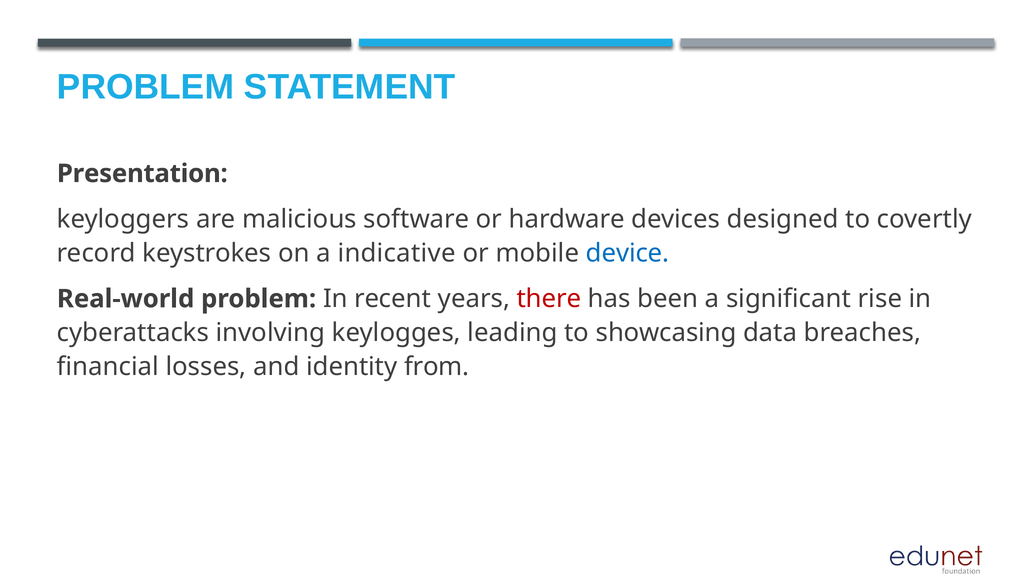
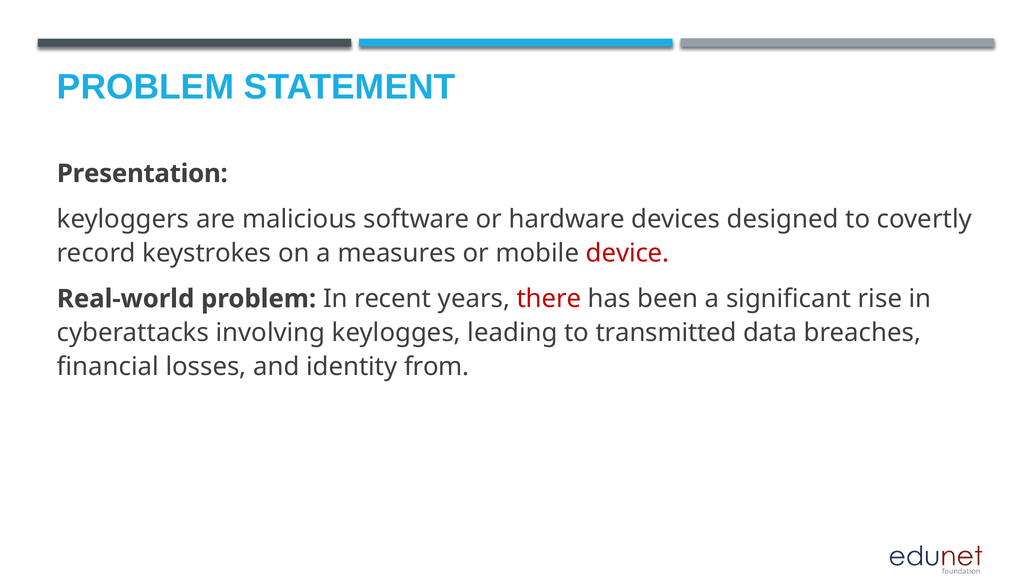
indicative: indicative -> measures
device colour: blue -> red
showcasing: showcasing -> transmitted
